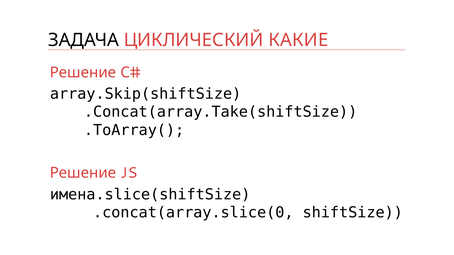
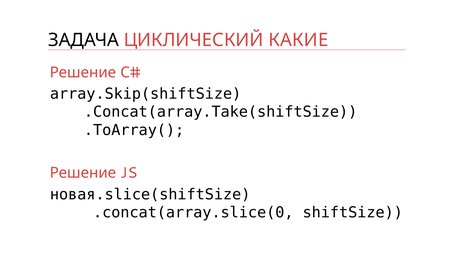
имена.slice(shiftSize: имена.slice(shiftSize -> новая.slice(shiftSize
